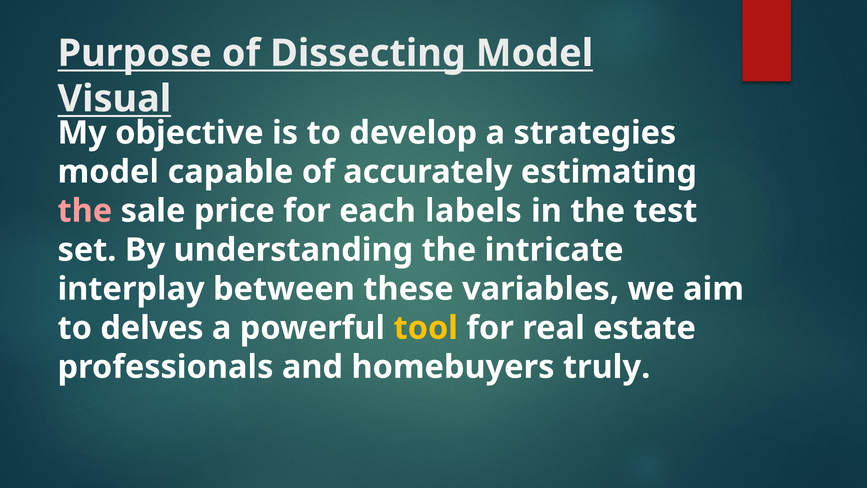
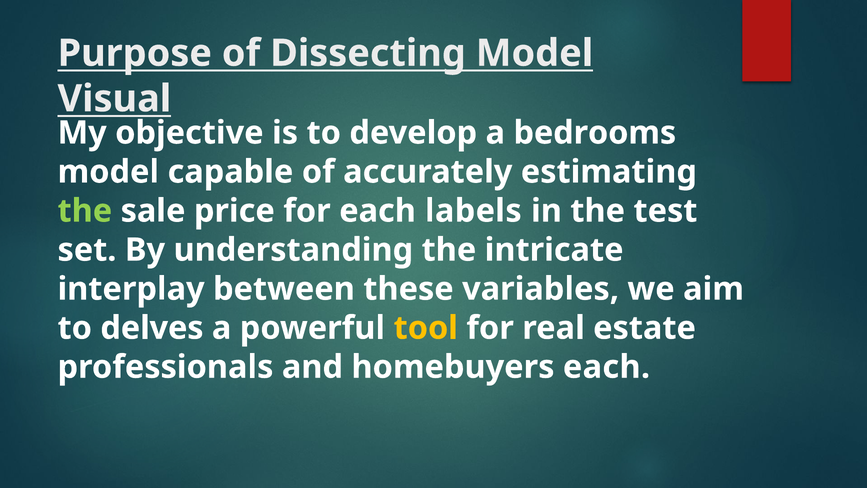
strategies: strategies -> bedrooms
the at (85, 211) colour: pink -> light green
homebuyers truly: truly -> each
